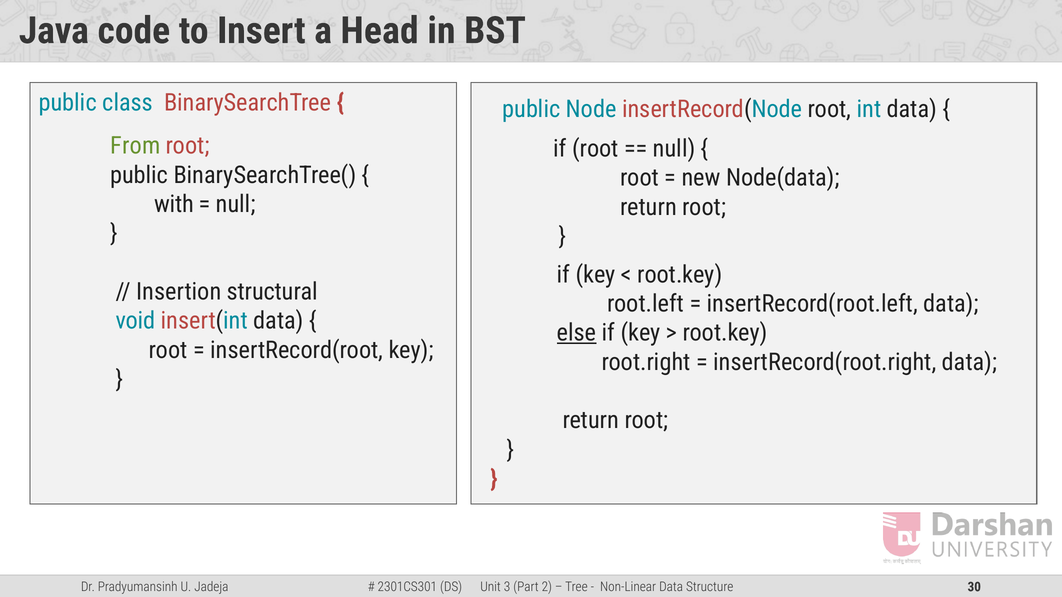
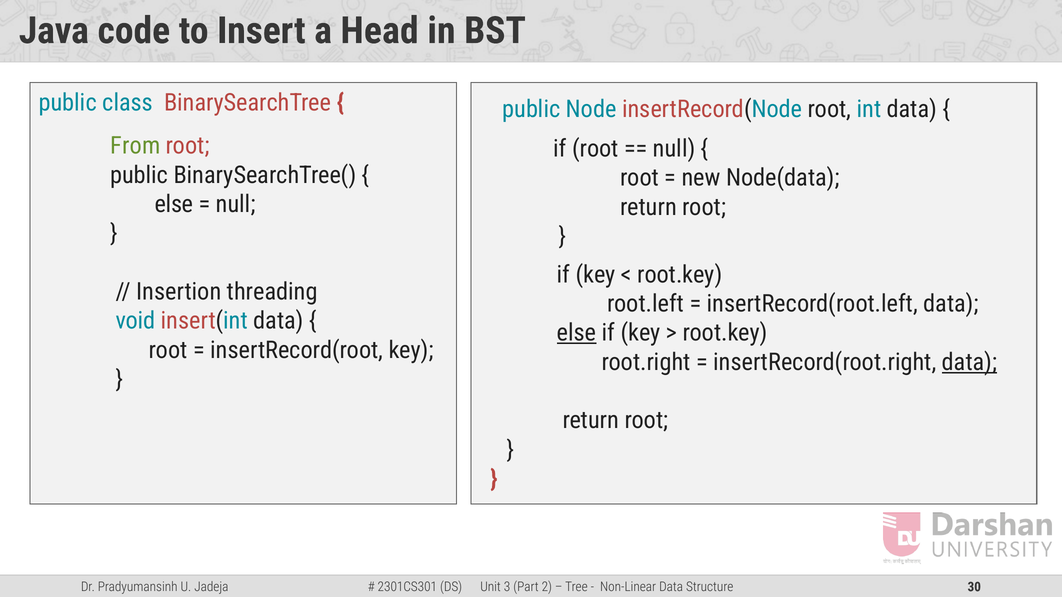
with at (174, 204): with -> else
structural: structural -> threading
data at (969, 362) underline: none -> present
